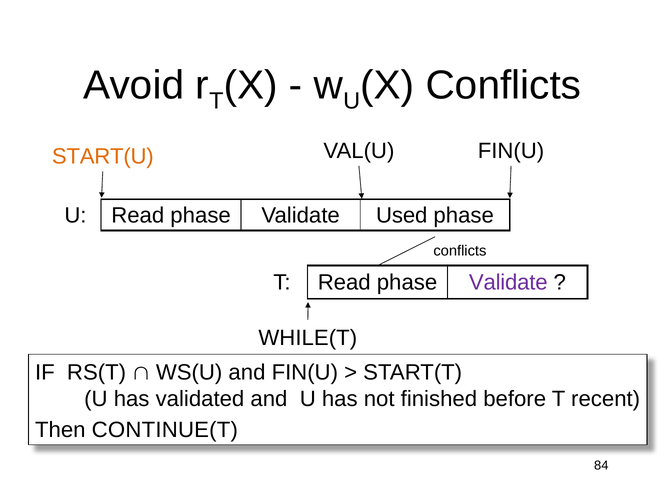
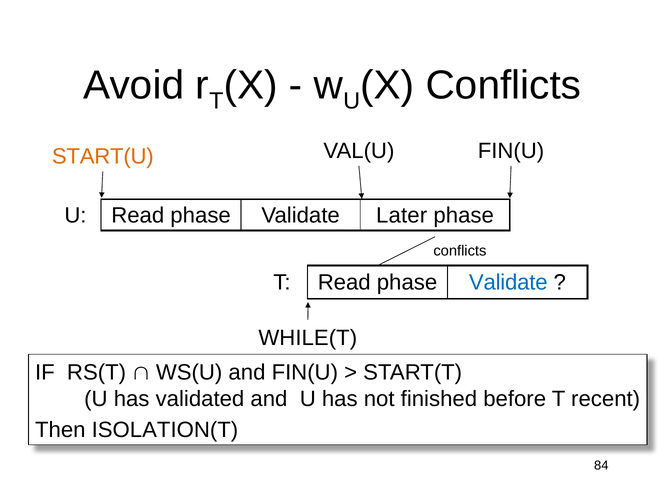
Used: Used -> Later
Validate at (508, 283) colour: purple -> blue
CONTINUE(T: CONTINUE(T -> ISOLATION(T
